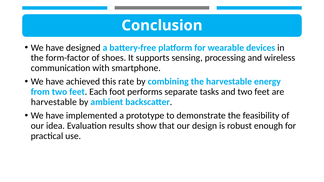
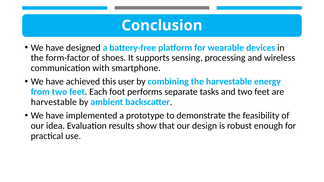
rate: rate -> user
